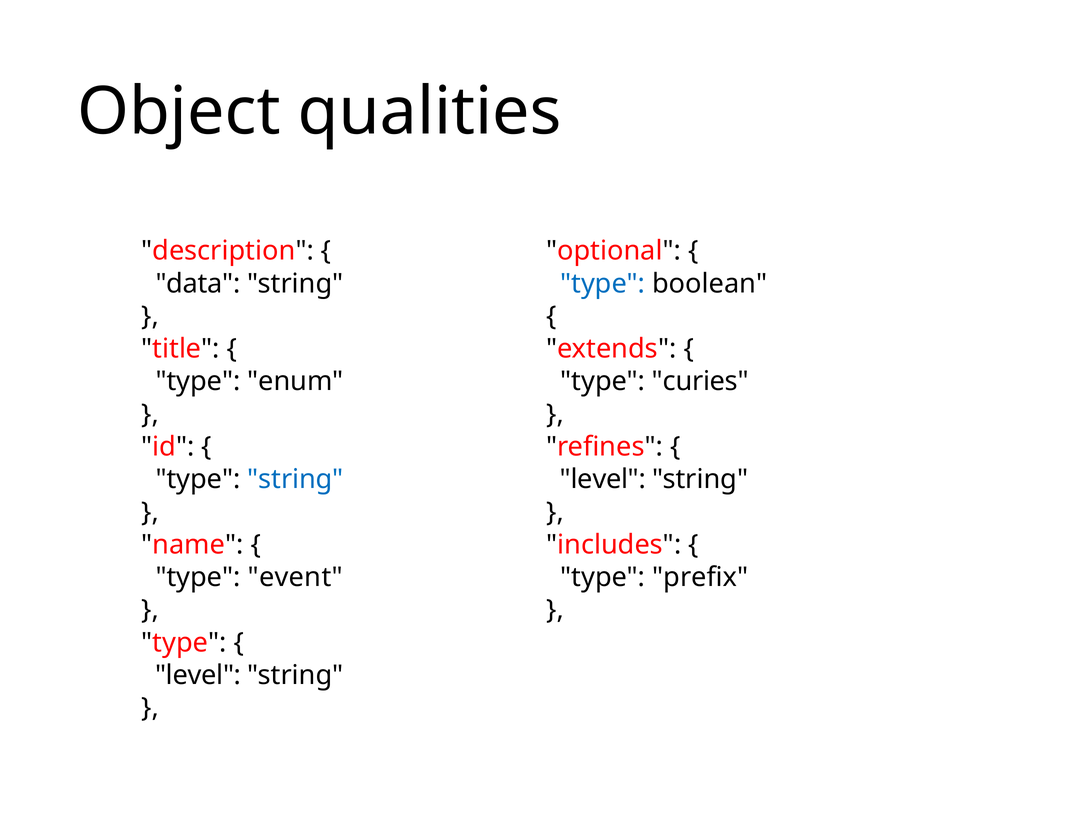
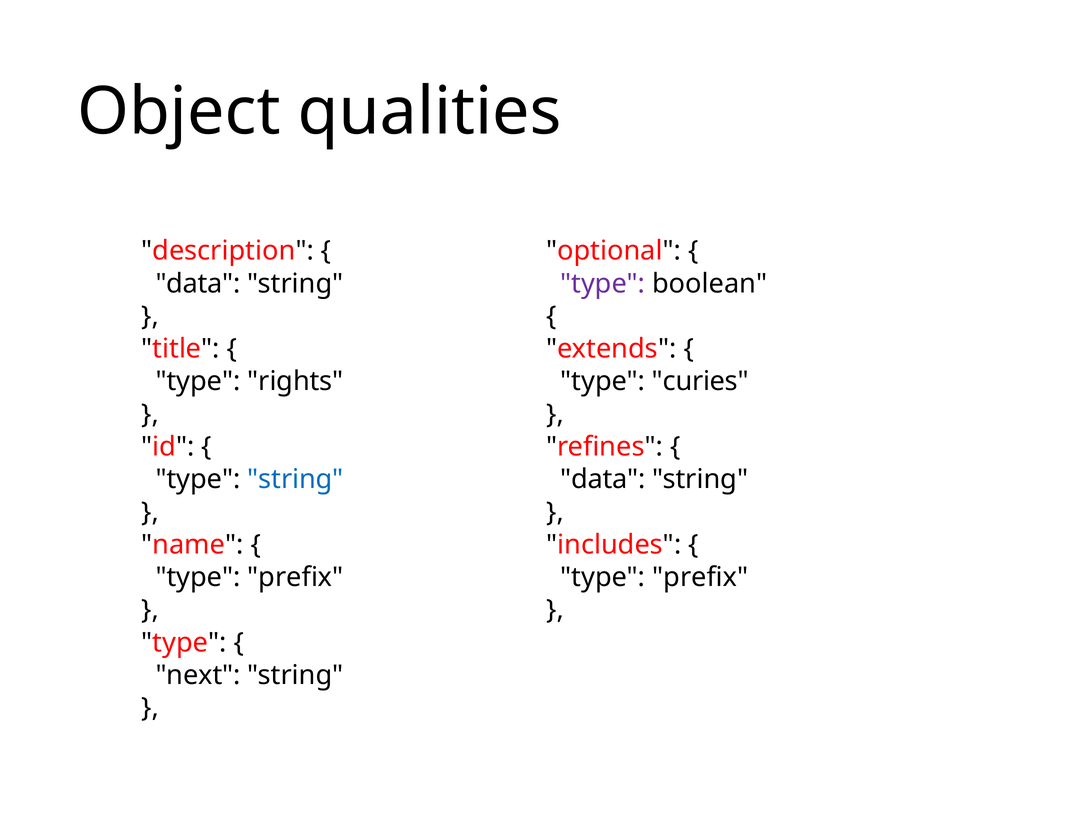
type at (603, 284) colour: blue -> purple
enum: enum -> rights
level at (603, 479): level -> data
event at (295, 577): event -> prefix
level at (198, 675): level -> next
